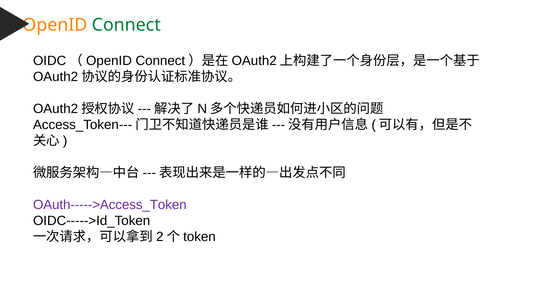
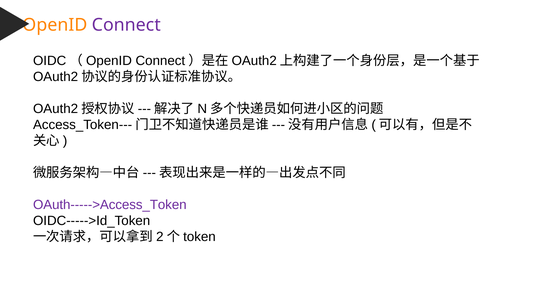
Connect colour: green -> purple
